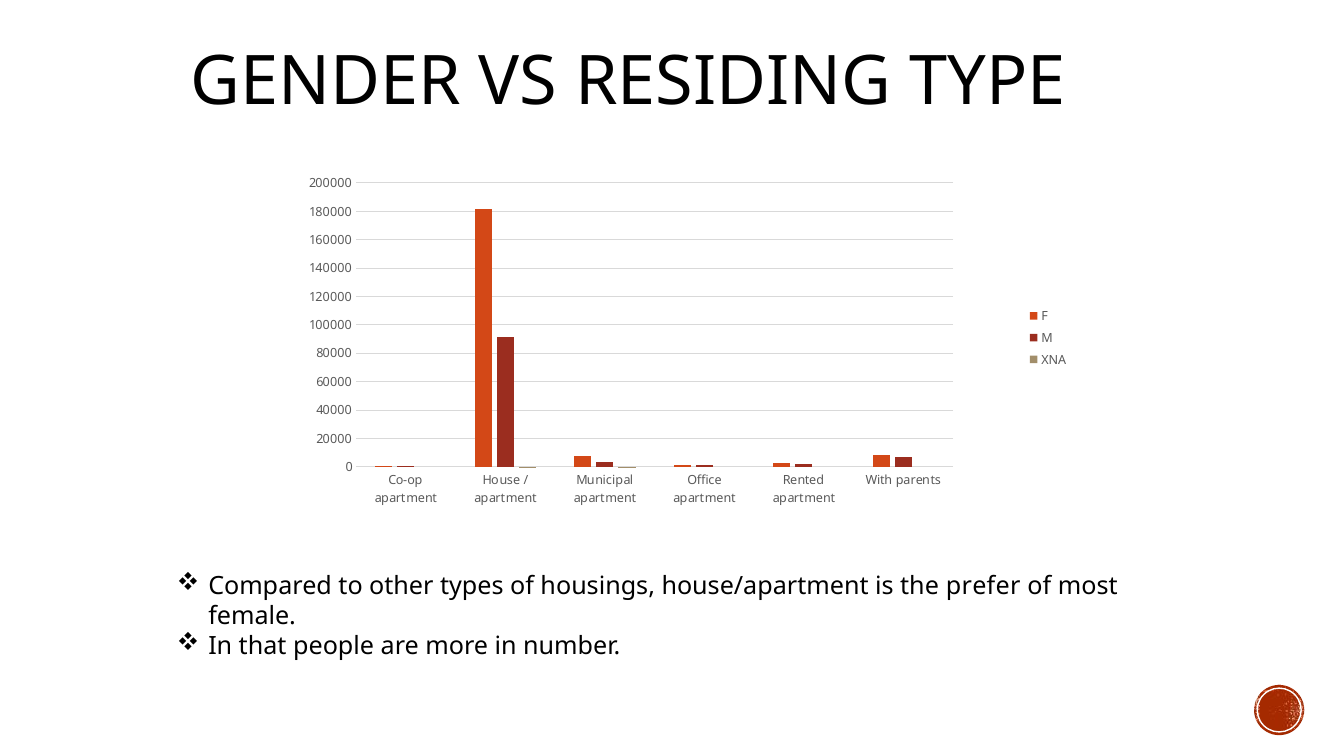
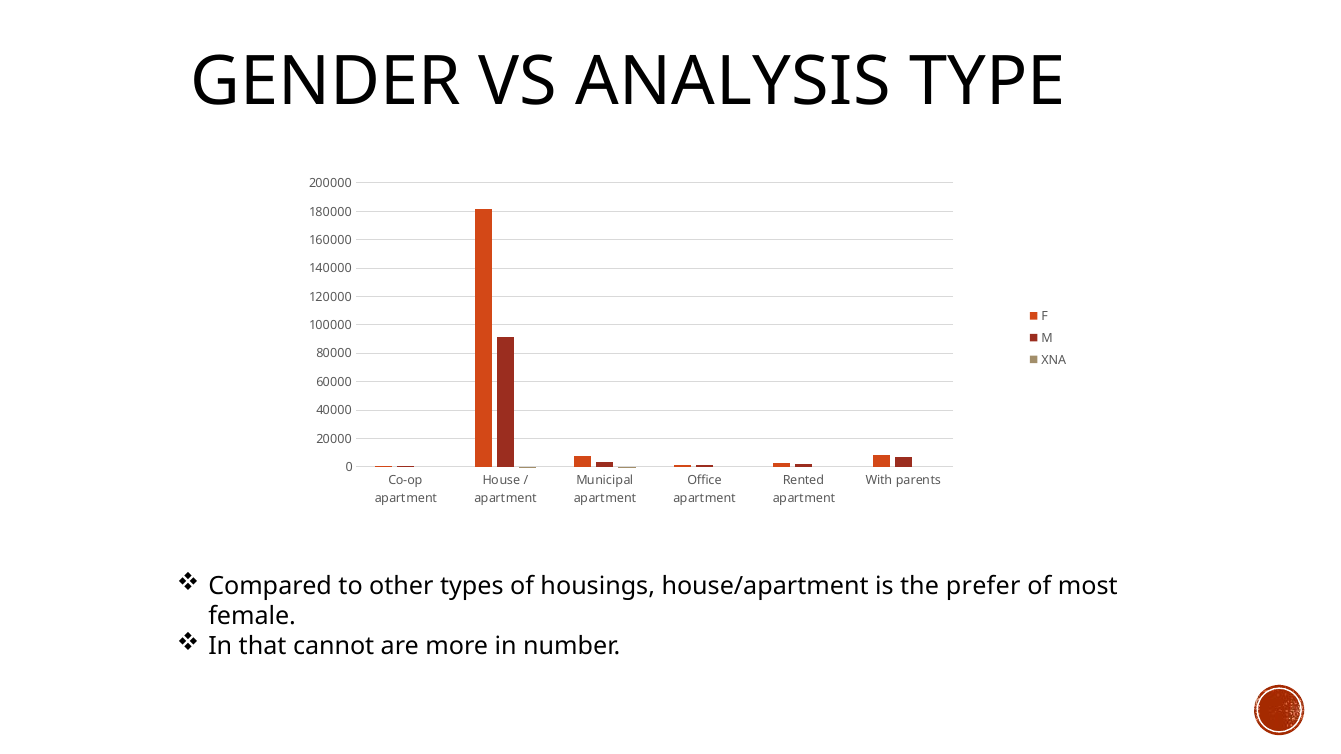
RESIDING: RESIDING -> ANALYSIS
people: people -> cannot
